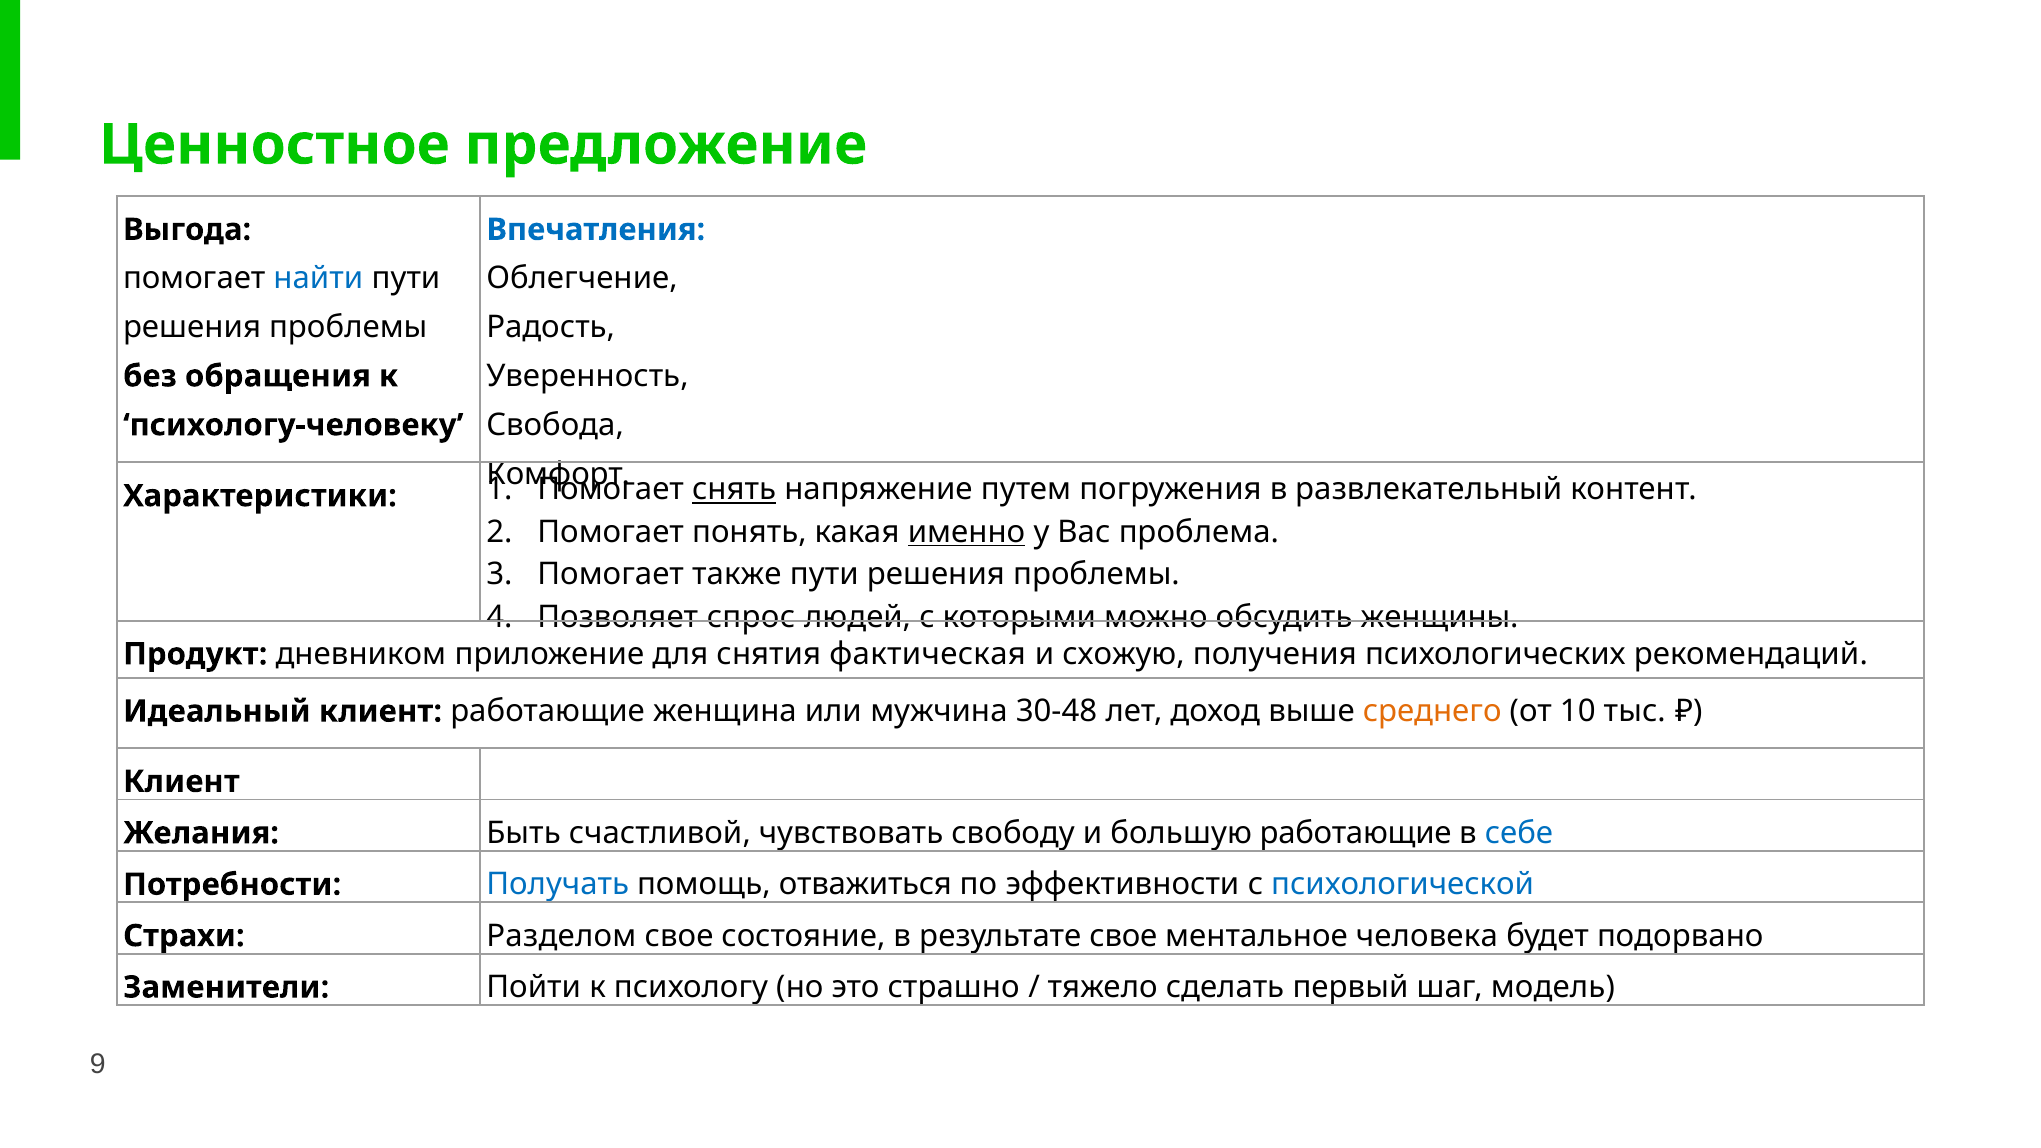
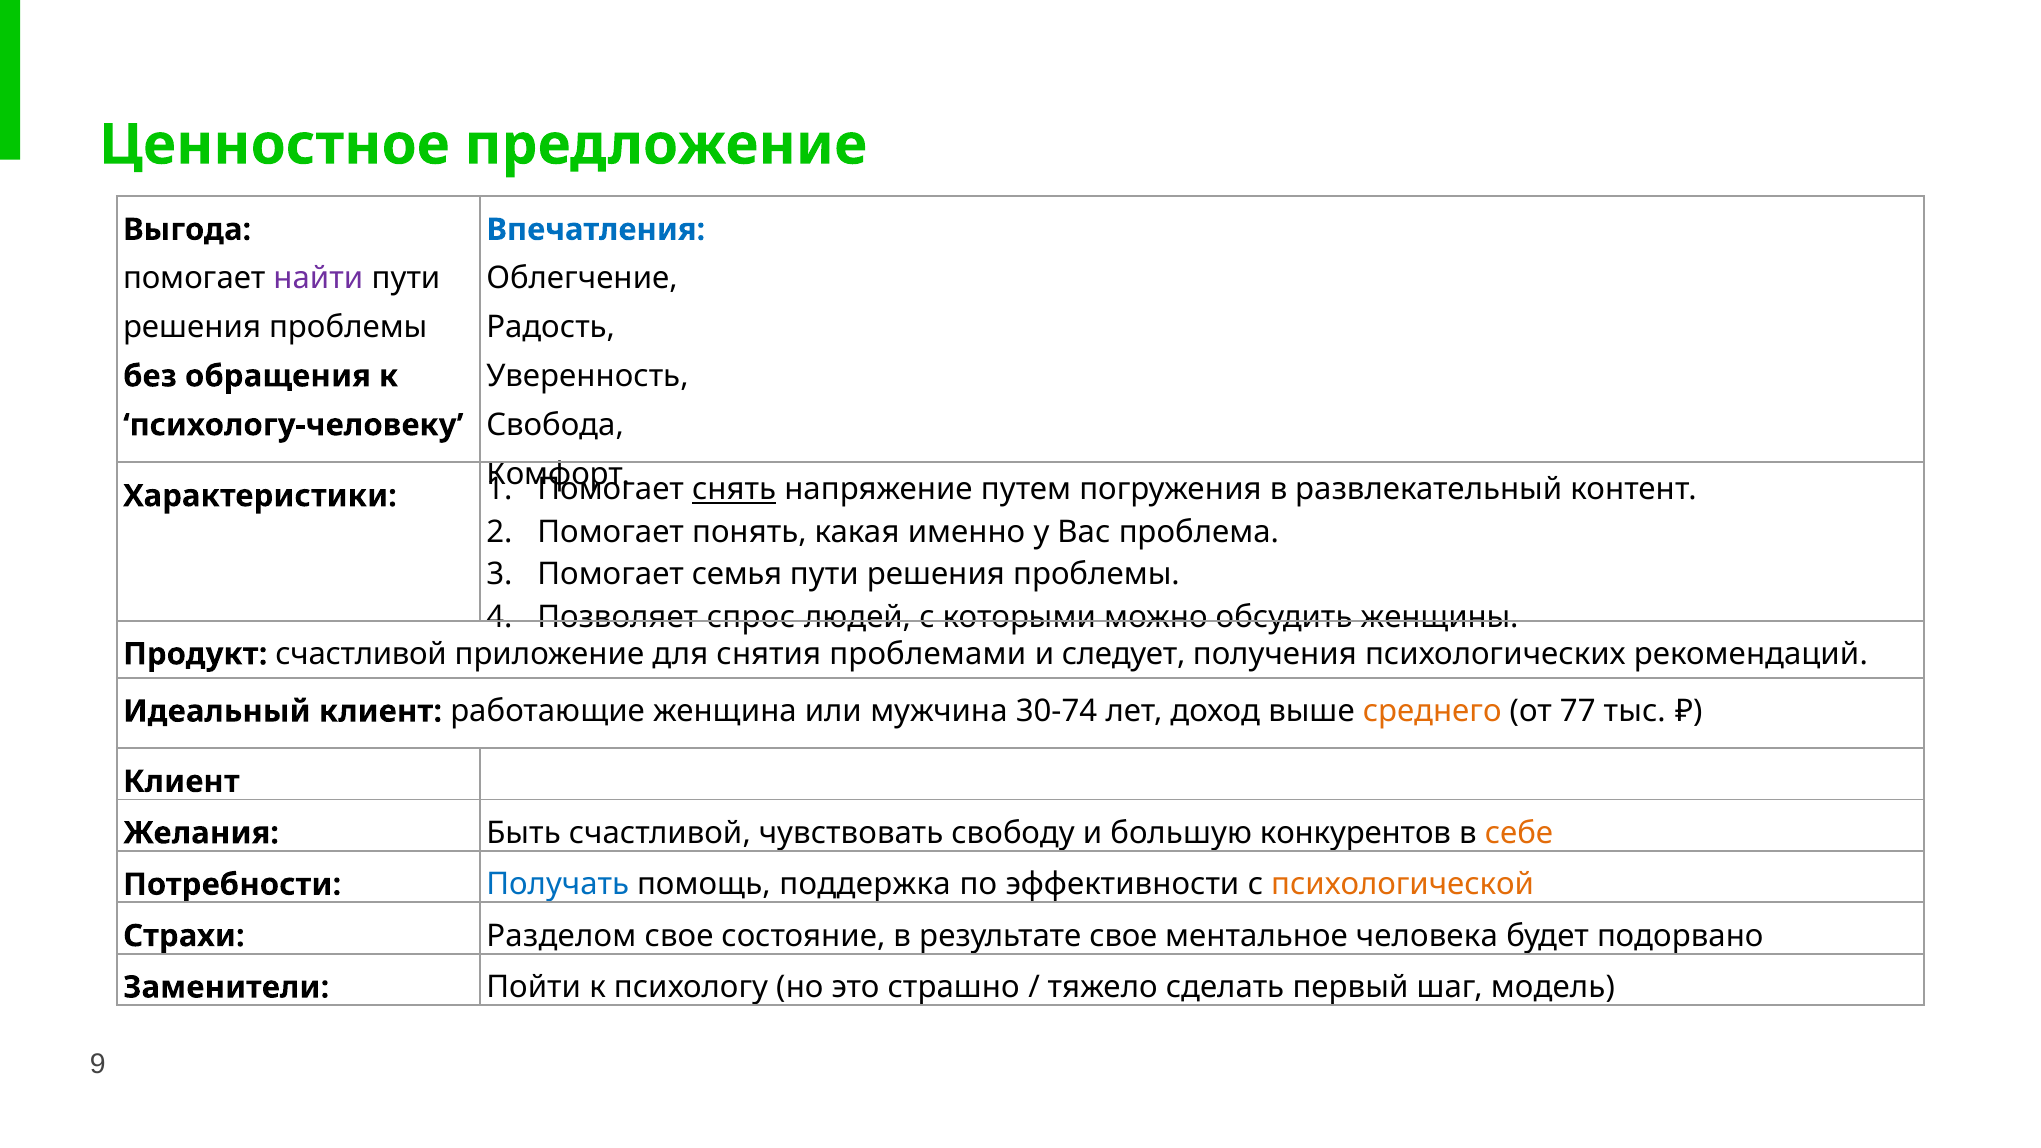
найти colour: blue -> purple
именно underline: present -> none
также: также -> семья
Продукт дневником: дневником -> счастливой
фактическая: фактическая -> проблемами
схожую: схожую -> следует
30-48: 30-48 -> 30-74
10: 10 -> 77
большую работающие: работающие -> конкурентов
себе colour: blue -> orange
отважиться: отважиться -> поддержка
психологической colour: blue -> orange
